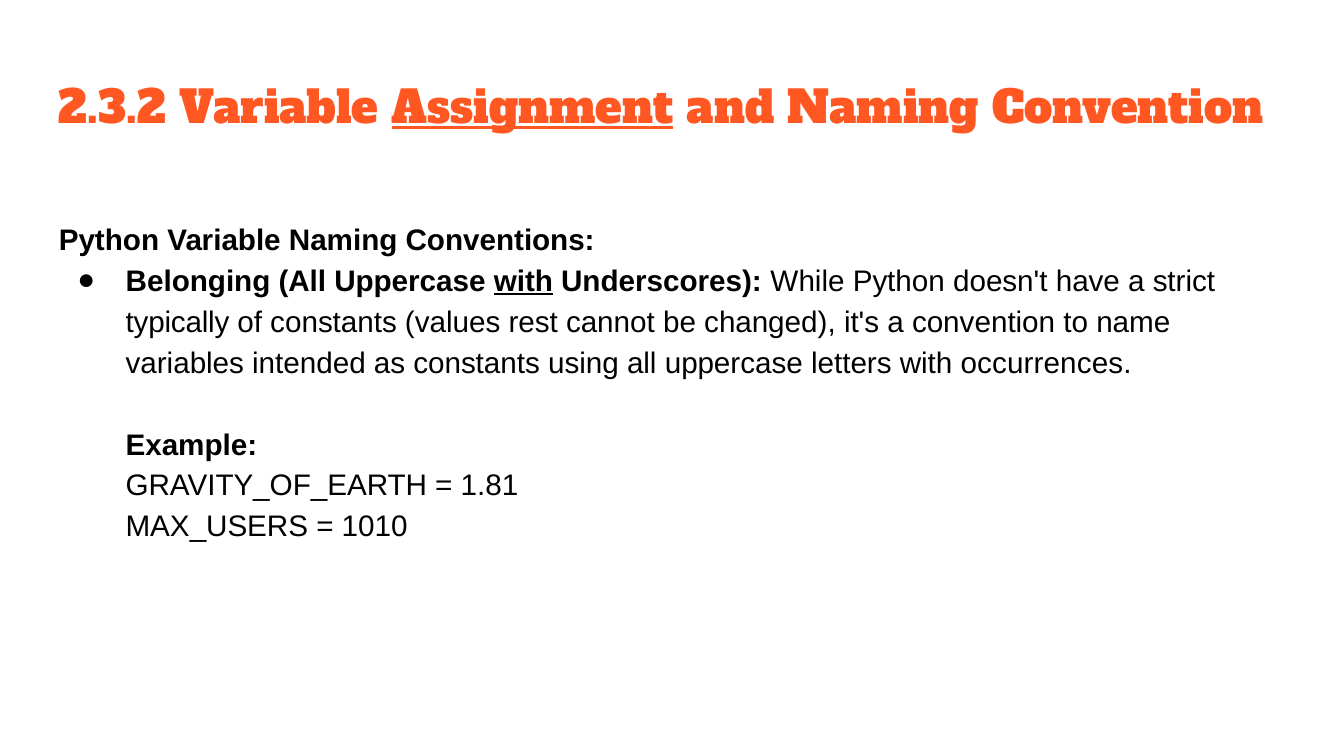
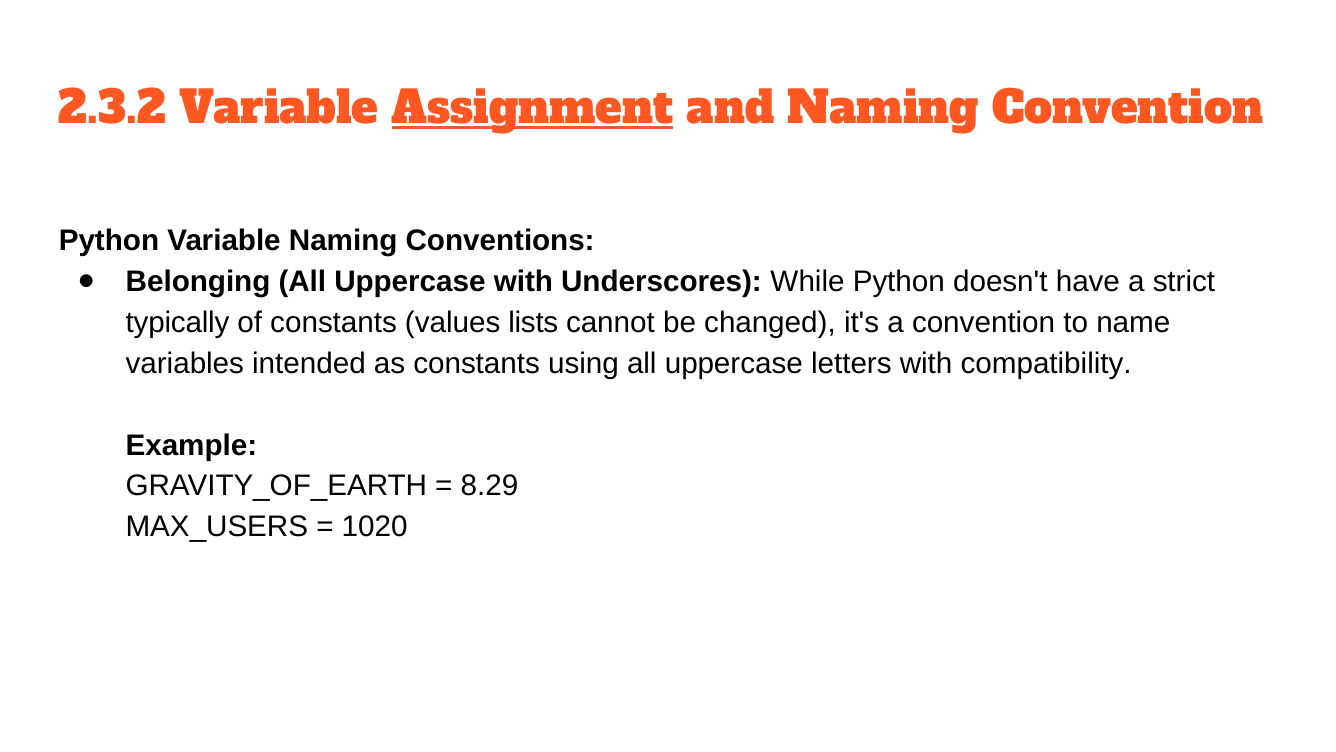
with at (523, 281) underline: present -> none
rest: rest -> lists
occurrences: occurrences -> compatibility
1.81: 1.81 -> 8.29
1010: 1010 -> 1020
